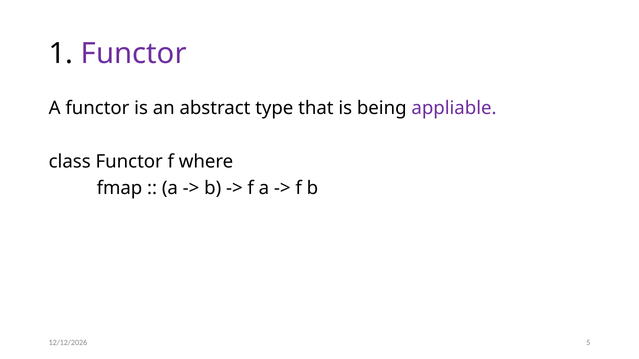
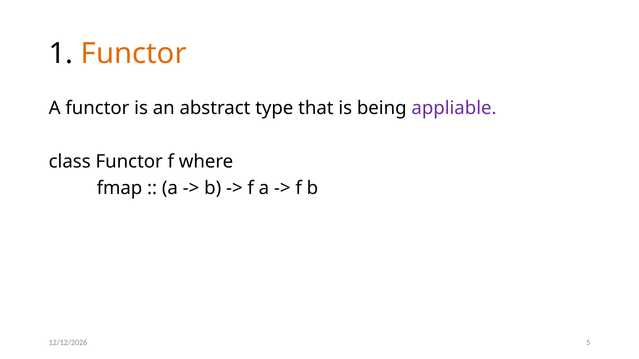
Functor at (134, 54) colour: purple -> orange
